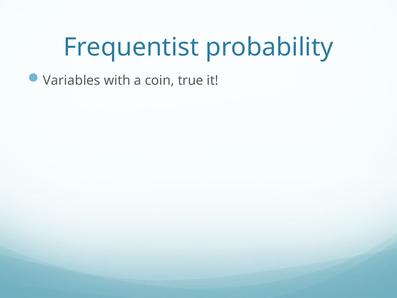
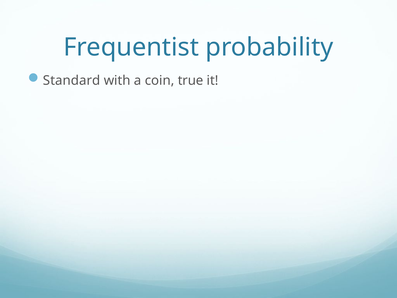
Variables: Variables -> Standard
